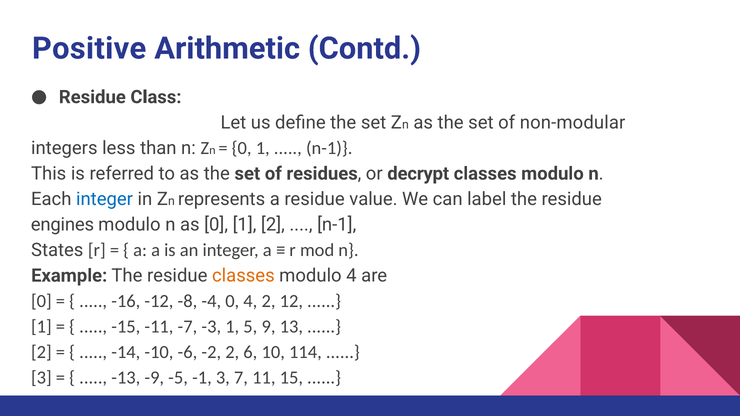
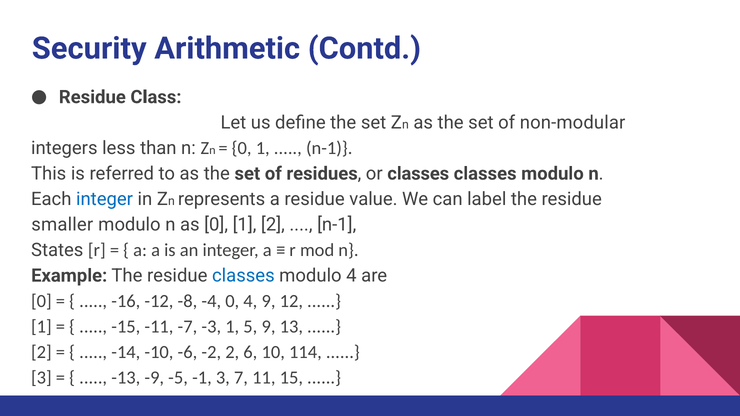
Positive: Positive -> Security
or decrypt: decrypt -> classes
engines: engines -> smaller
classes at (243, 276) colour: orange -> blue
4 2: 2 -> 9
